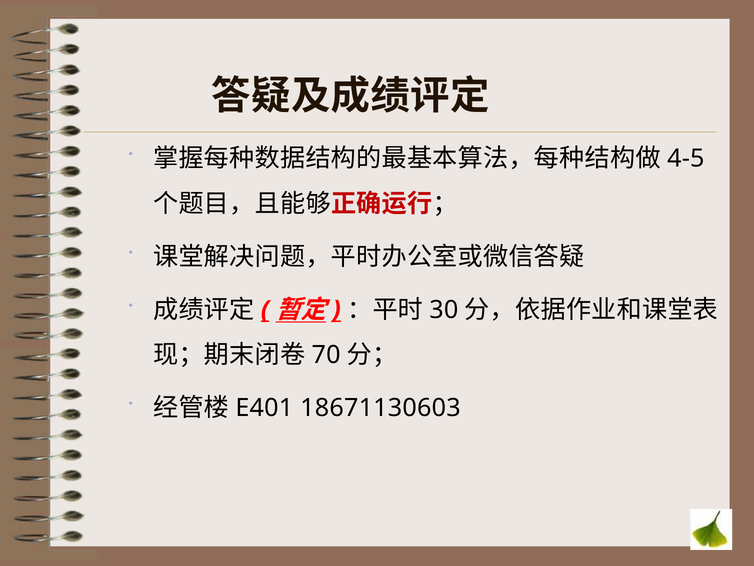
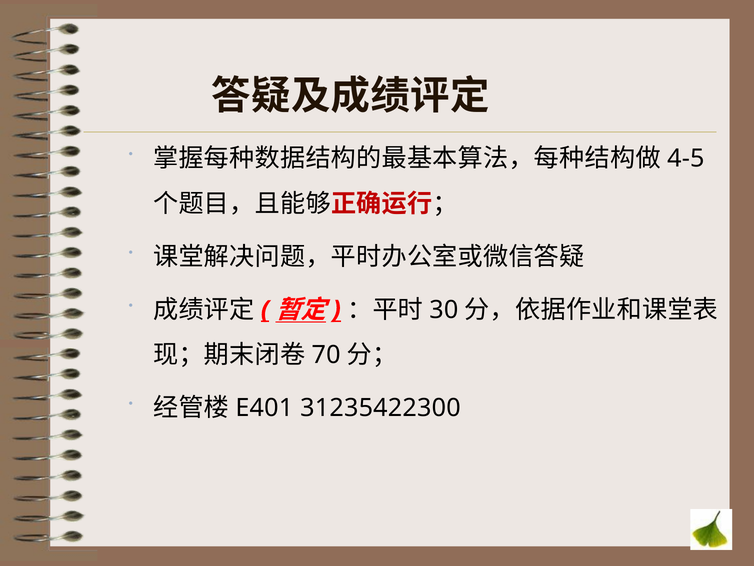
18671130603: 18671130603 -> 31235422300
